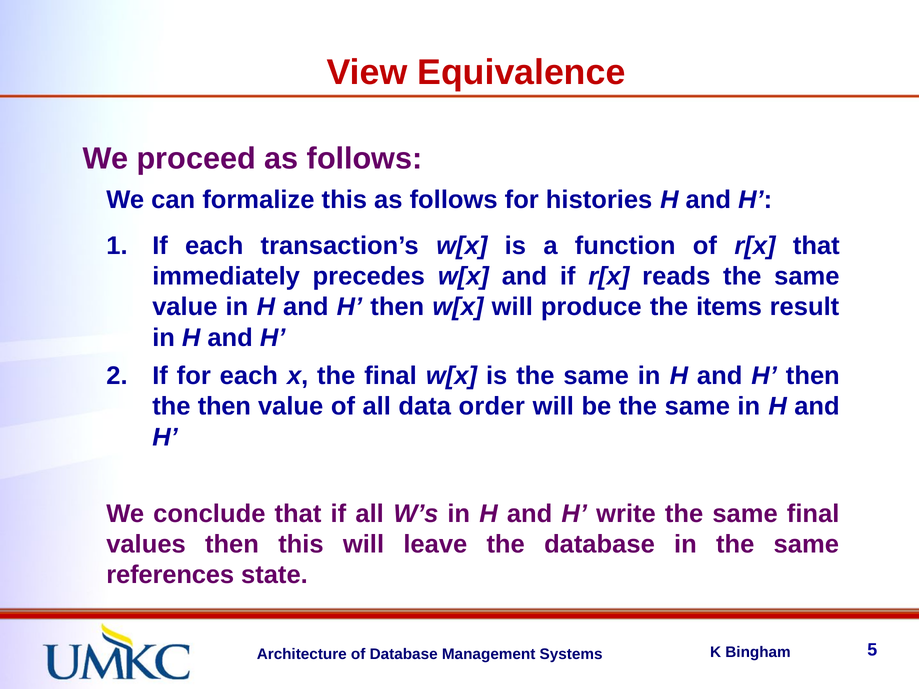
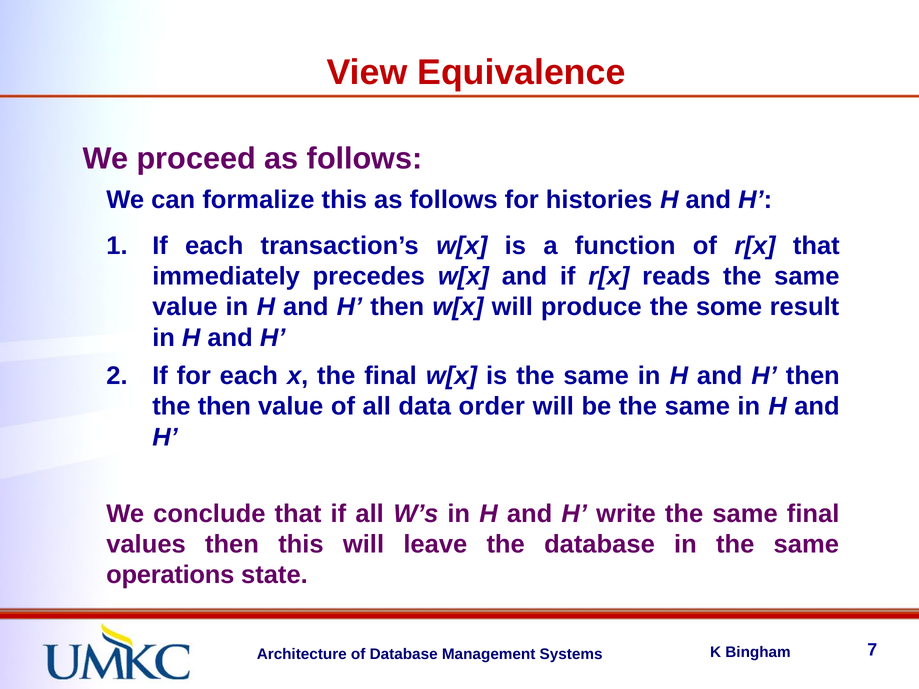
items: items -> some
references: references -> operations
5: 5 -> 7
